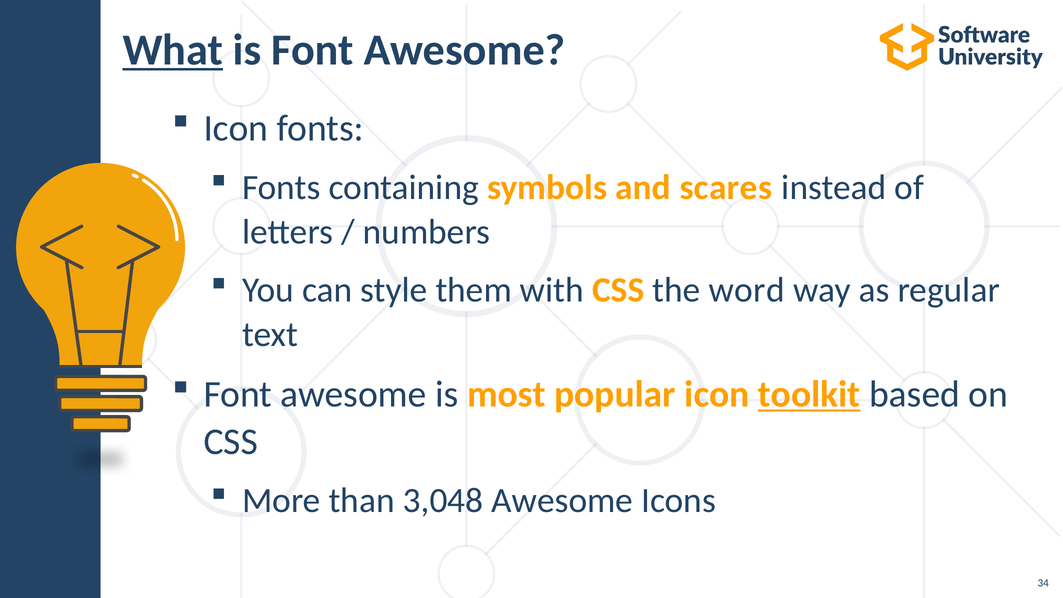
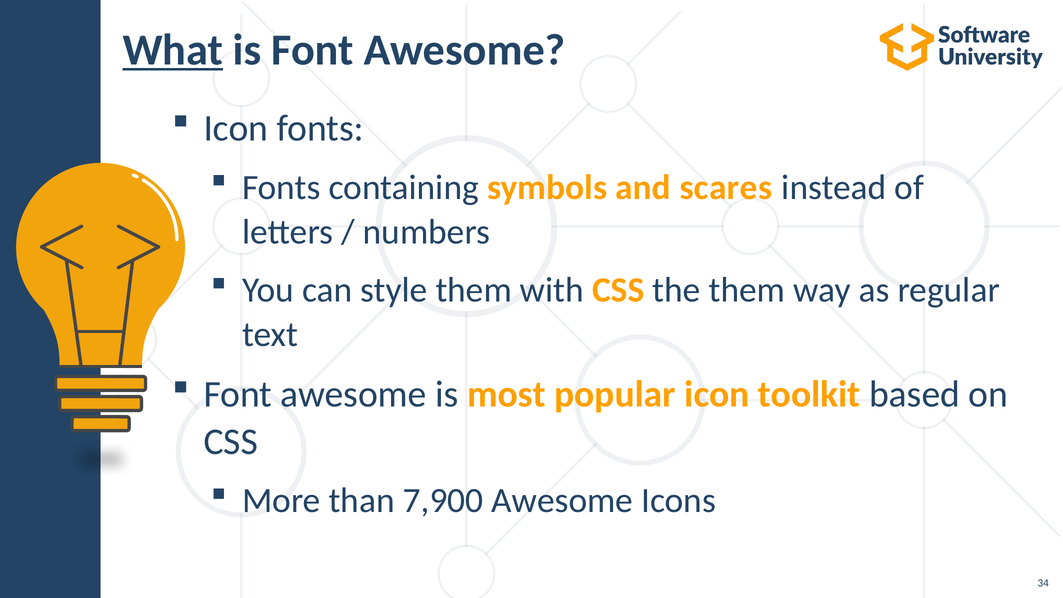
the word: word -> them
toolkit underline: present -> none
3,048: 3,048 -> 7,900
